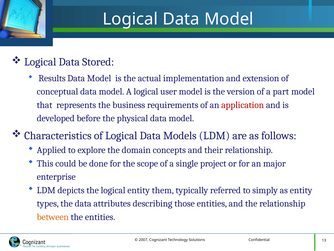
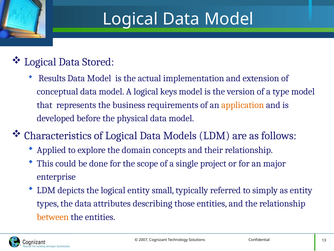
user: user -> keys
part: part -> type
application colour: red -> orange
them: them -> small
